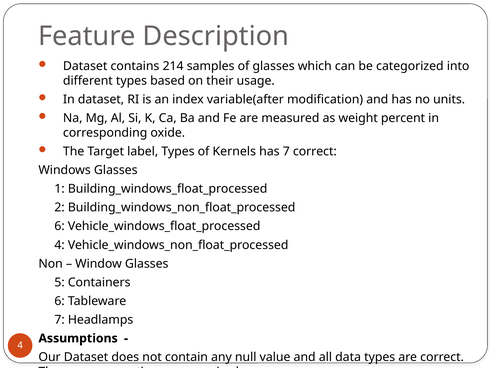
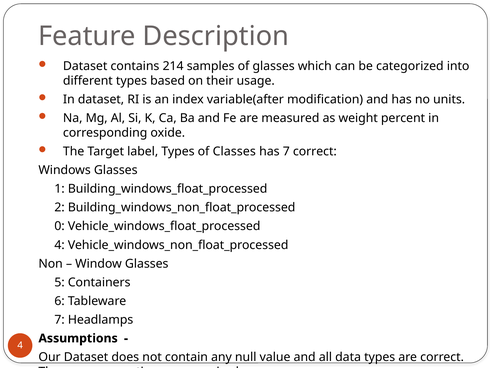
Kernels: Kernels -> Classes
6 at (60, 226): 6 -> 0
